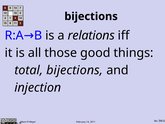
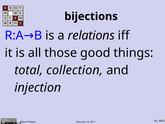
total bijections: bijections -> collection
